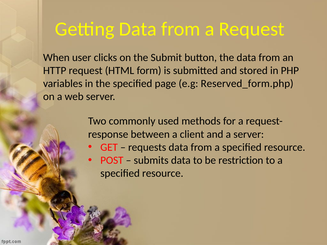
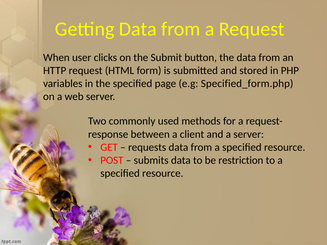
Reserved_form.php: Reserved_form.php -> Specified_form.php
